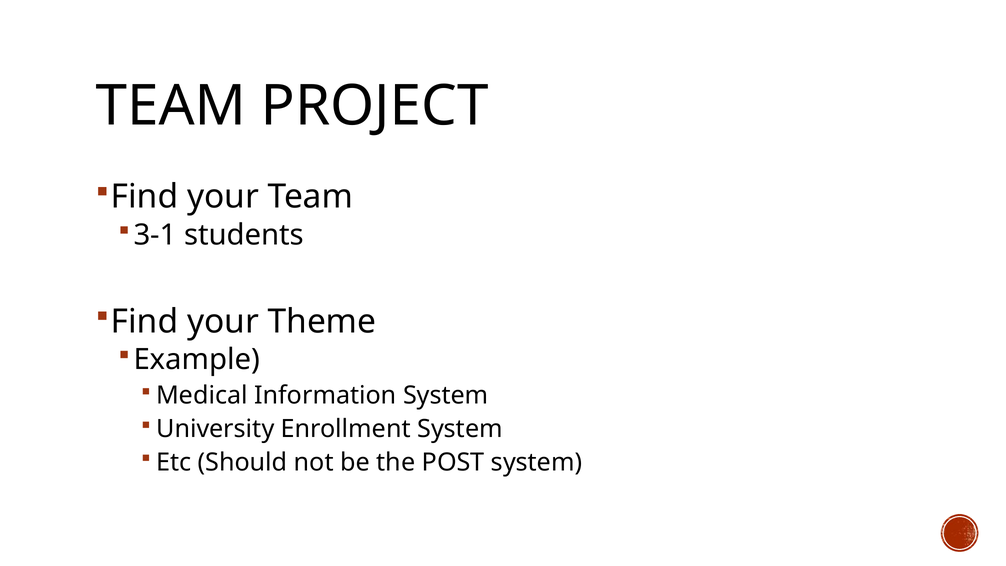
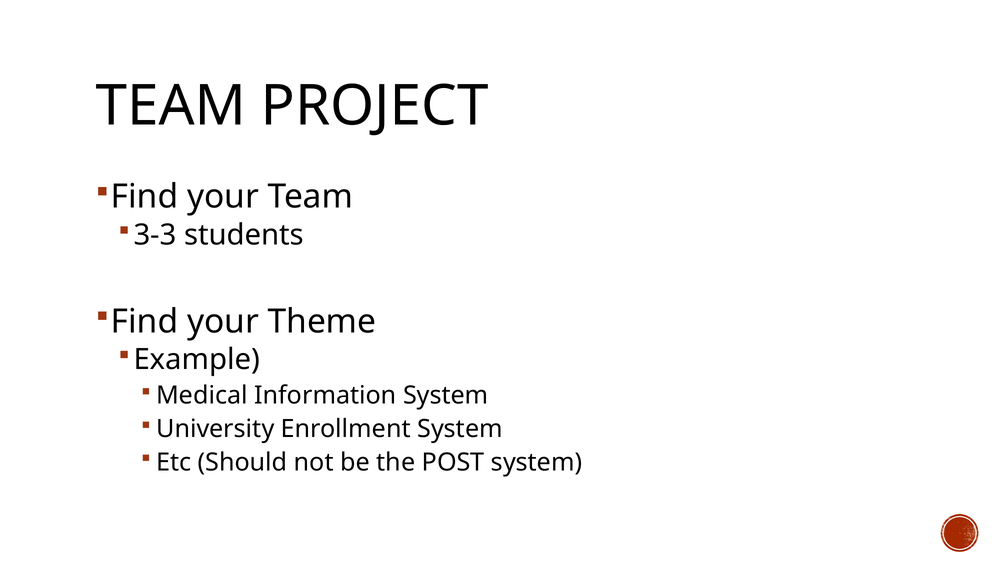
3-1: 3-1 -> 3-3
